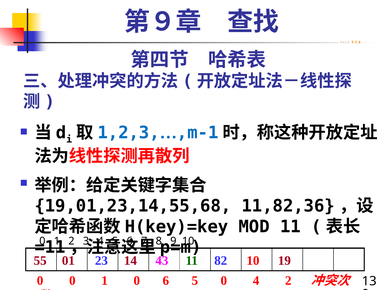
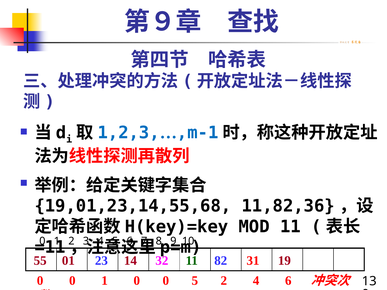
43: 43 -> 32
82 10: 10 -> 31
1 0 6: 6 -> 0
5 0: 0 -> 2
4 2: 2 -> 6
